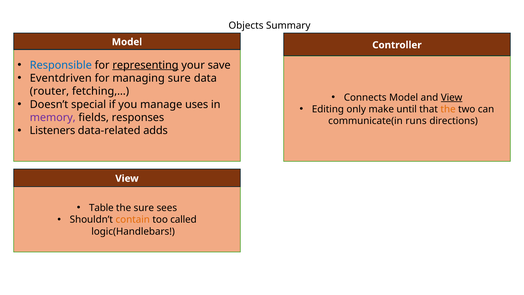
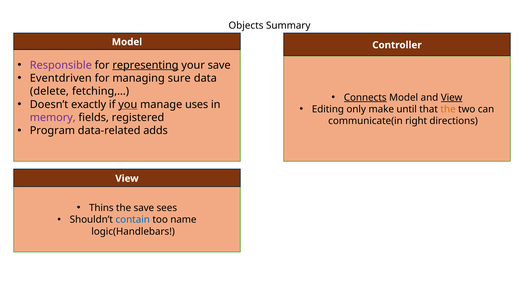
Responsible colour: blue -> purple
router: router -> delete
Connects underline: none -> present
special: special -> exactly
you underline: none -> present
responses: responses -> registered
runs: runs -> right
Listeners: Listeners -> Program
Table: Table -> Thins
the sure: sure -> save
contain colour: orange -> blue
called: called -> name
